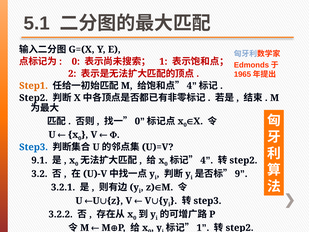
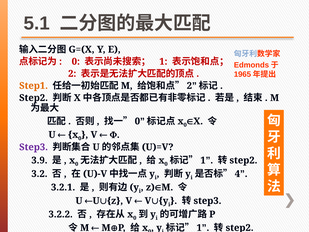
4 at (189, 86): 4 -> 2
Step3 at (34, 147) colour: blue -> purple
9.1: 9.1 -> 3.9
4 at (203, 160): 4 -> 1
9: 9 -> 4
